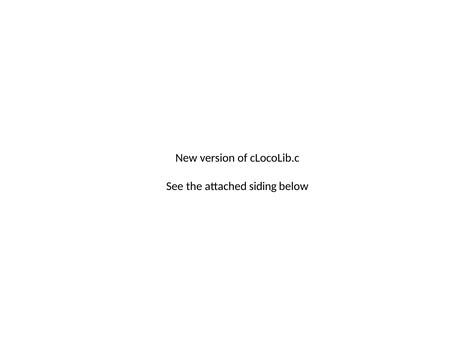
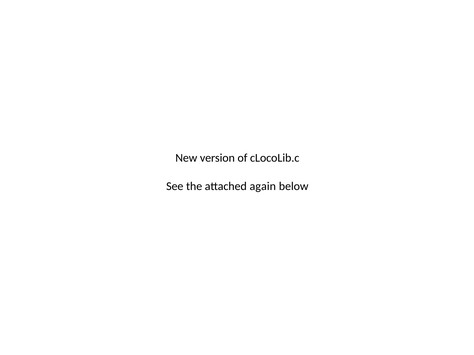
siding: siding -> again
